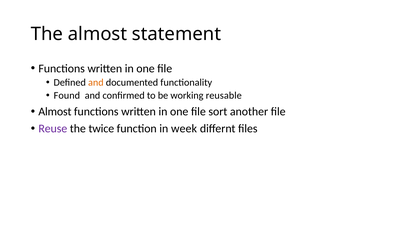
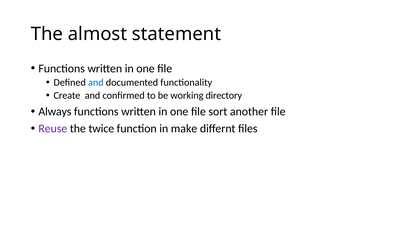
and at (96, 82) colour: orange -> blue
Found: Found -> Create
reusable: reusable -> directory
Almost at (55, 112): Almost -> Always
week: week -> make
